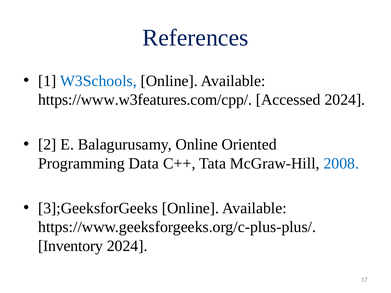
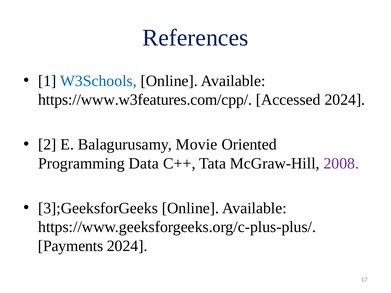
Balagurusamy Online: Online -> Movie
2008 colour: blue -> purple
Inventory: Inventory -> Payments
